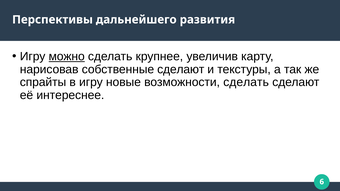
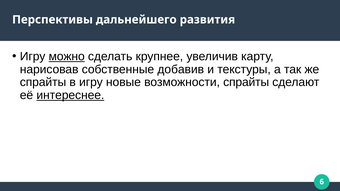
собственные сделают: сделают -> добавив
возможности сделать: сделать -> спрайты
интереснее underline: none -> present
